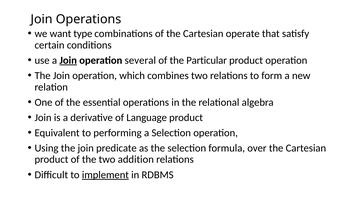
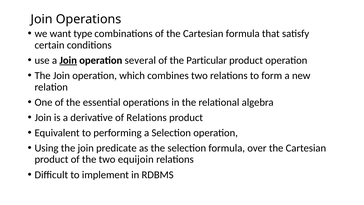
Cartesian operate: operate -> formula
of Language: Language -> Relations
addition: addition -> equijoin
implement underline: present -> none
